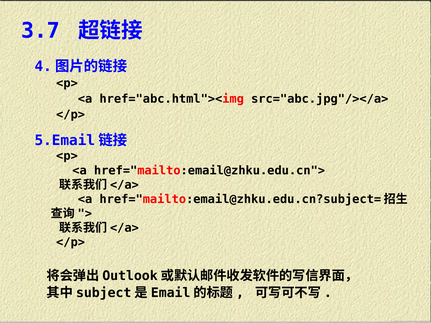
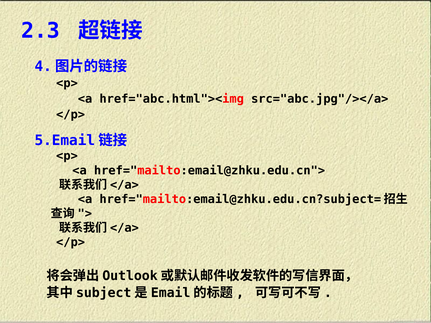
3.7: 3.7 -> 2.3
